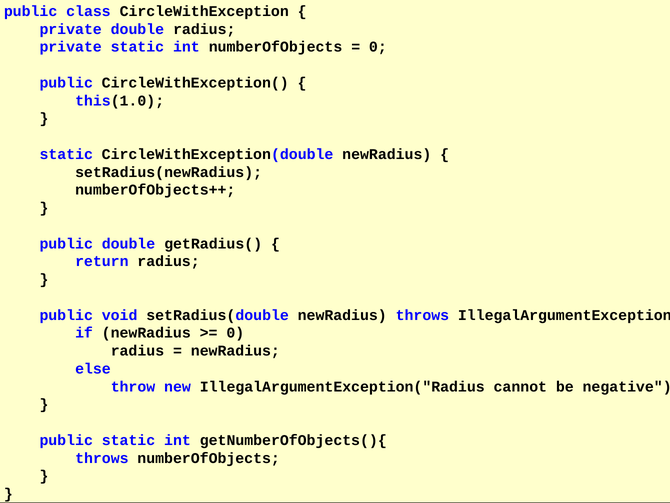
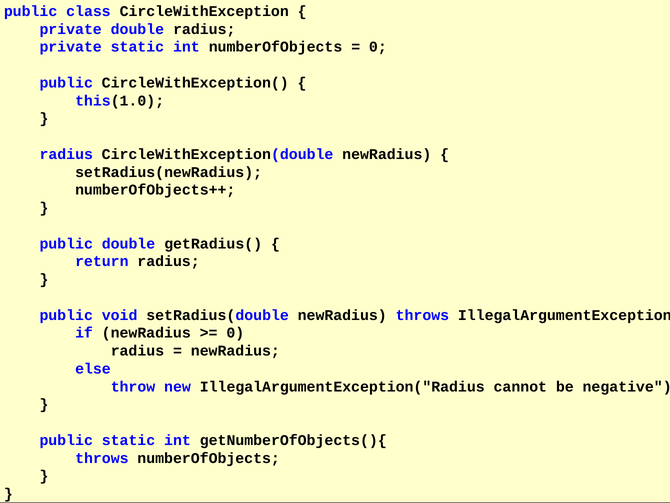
static at (66, 154): static -> radius
